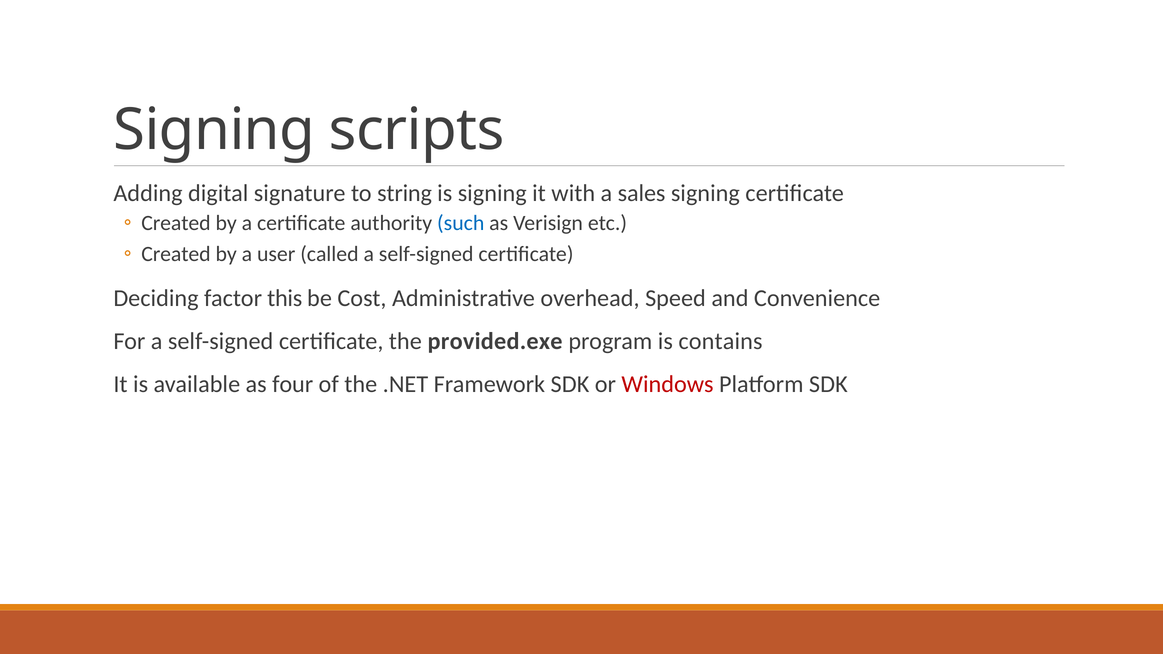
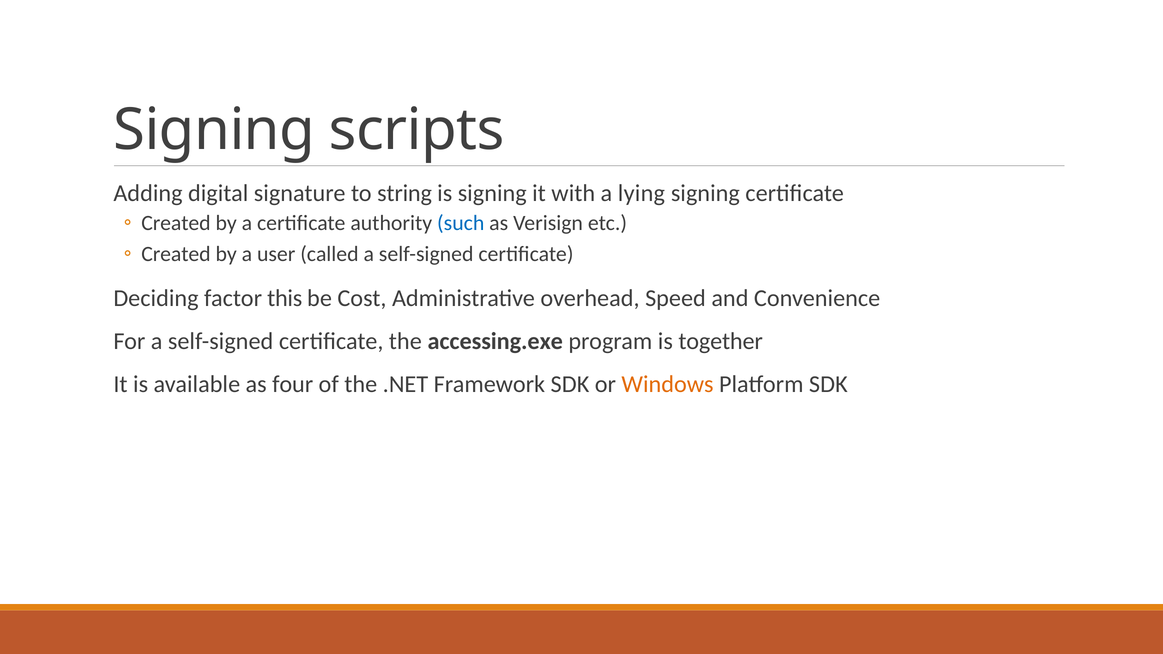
sales: sales -> lying
provided.exe: provided.exe -> accessing.exe
contains: contains -> together
Windows colour: red -> orange
